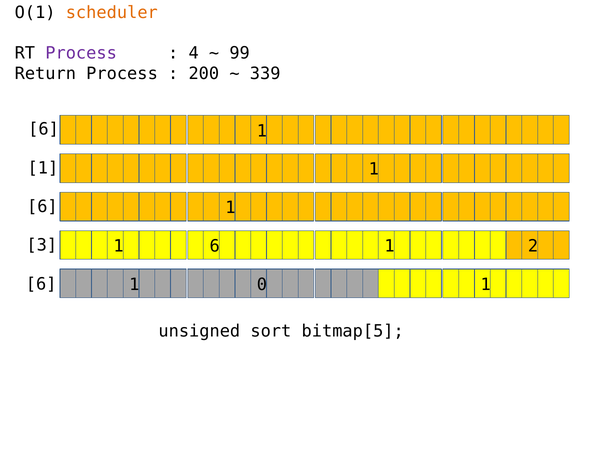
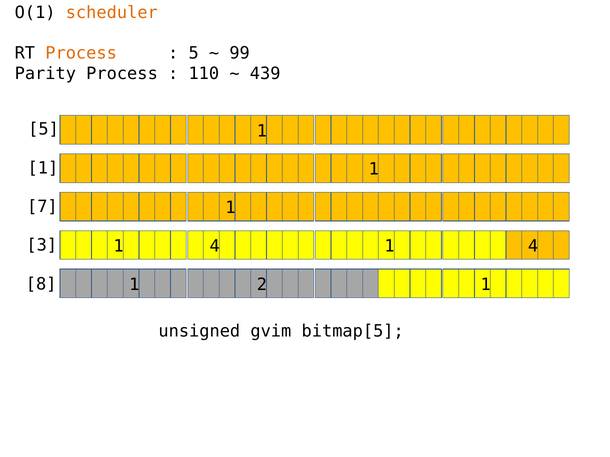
Process at (81, 53) colour: purple -> orange
4 at (194, 53): 4 -> 5
Return: Return -> Parity
200: 200 -> 110
339: 339 -> 439
6 at (44, 129): 6 -> 5
6 at (42, 207): 6 -> 7
6 at (215, 246): 6 -> 4
2 at (533, 246): 2 -> 4
6 at (41, 284): 6 -> 8
0: 0 -> 2
sort: sort -> gvim
